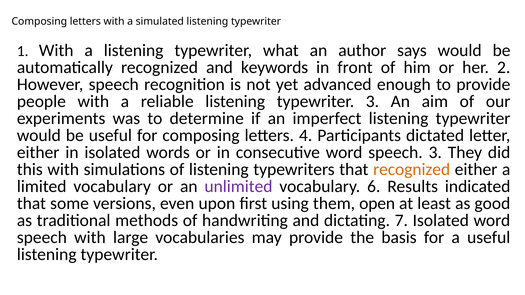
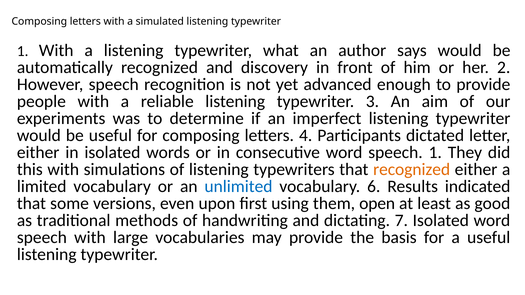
keywords: keywords -> discovery
speech 3: 3 -> 1
unlimited colour: purple -> blue
